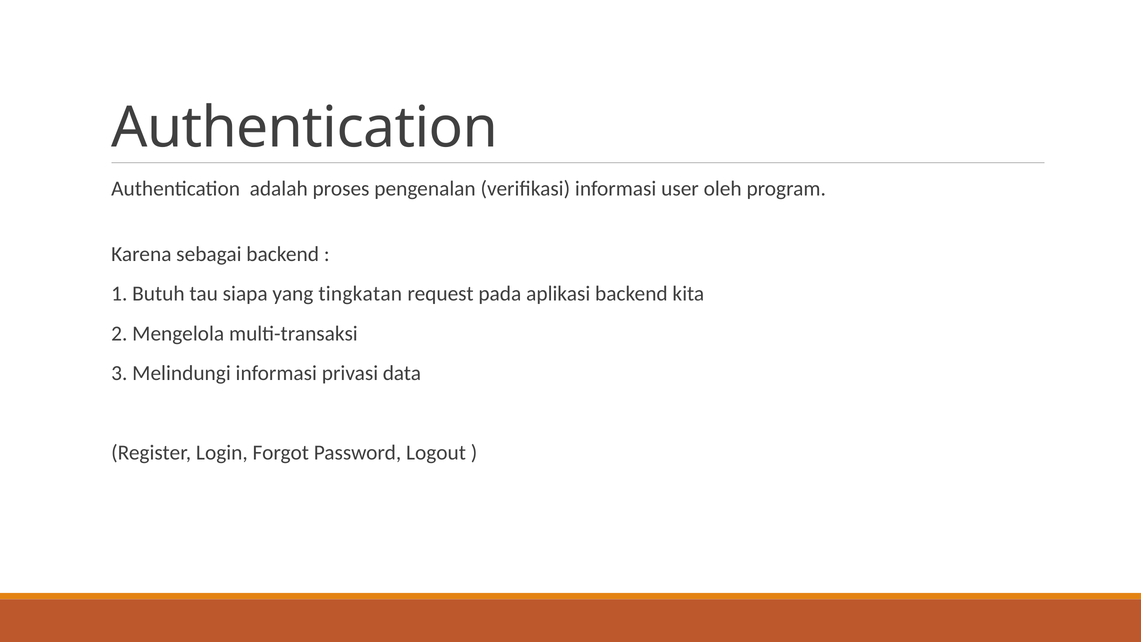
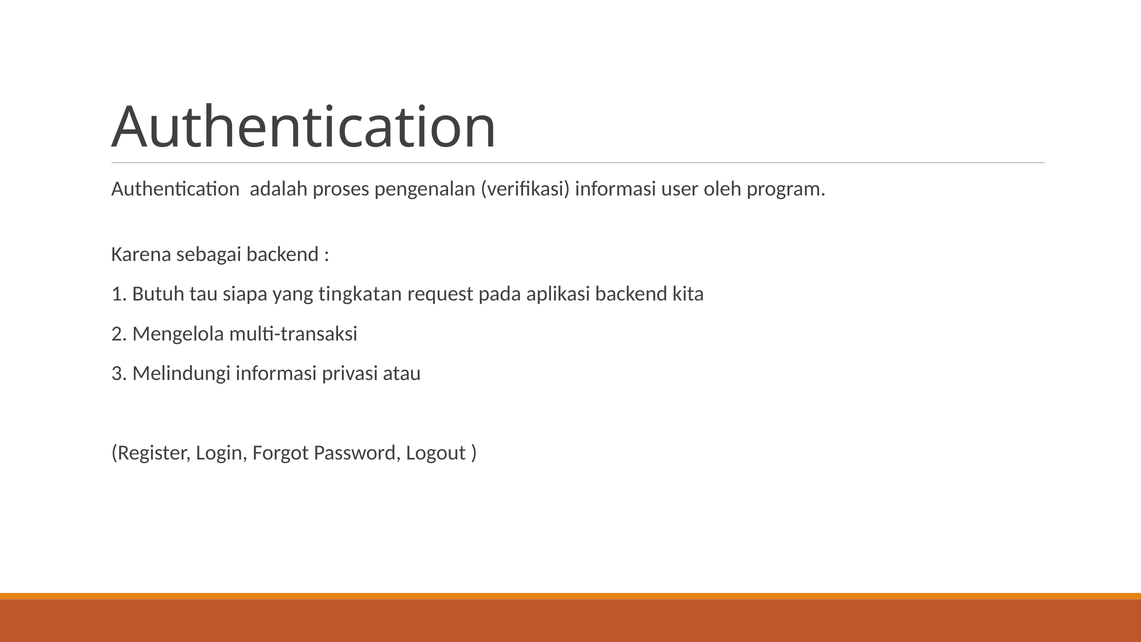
data: data -> atau
